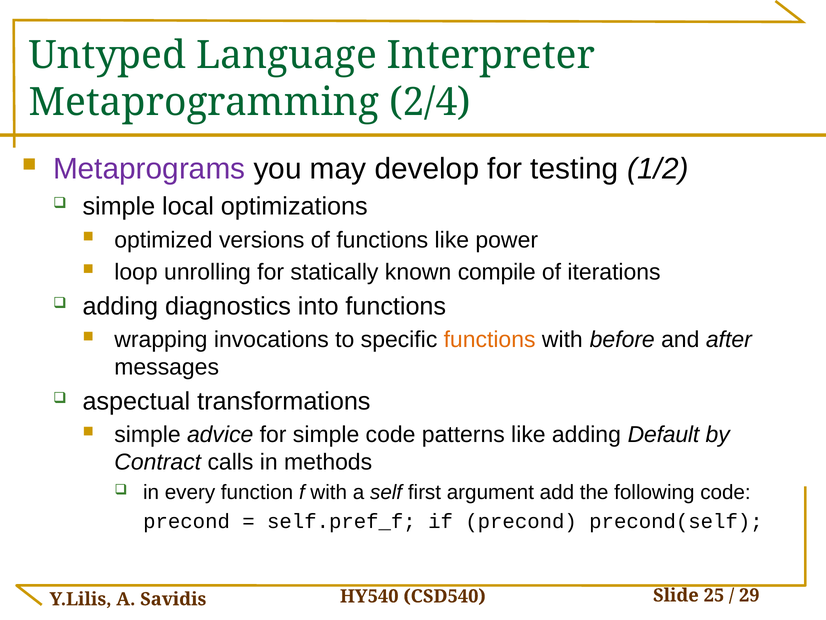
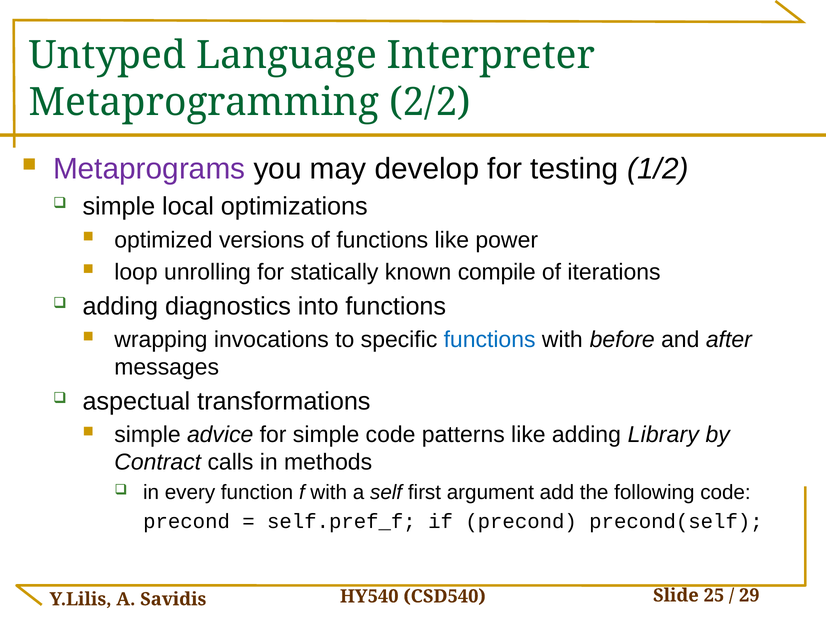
2/4: 2/4 -> 2/2
functions at (490, 339) colour: orange -> blue
Default: Default -> Library
